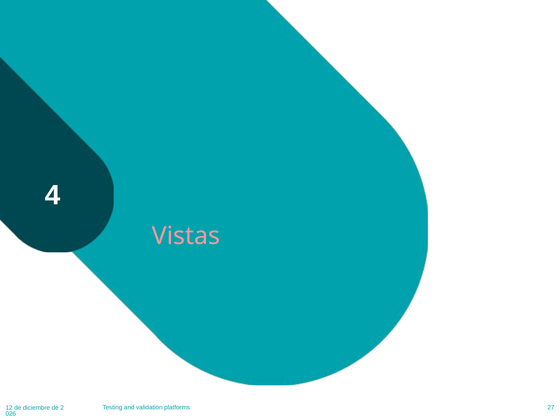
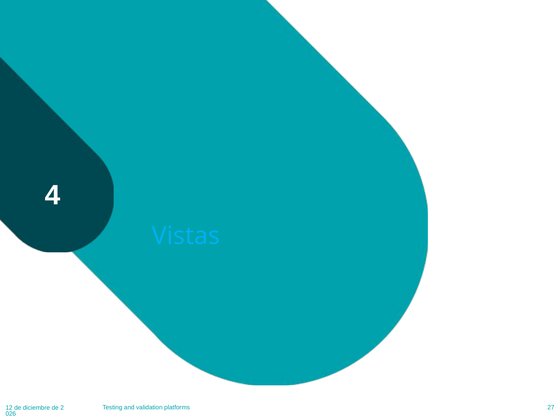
Vistas colour: pink -> light blue
